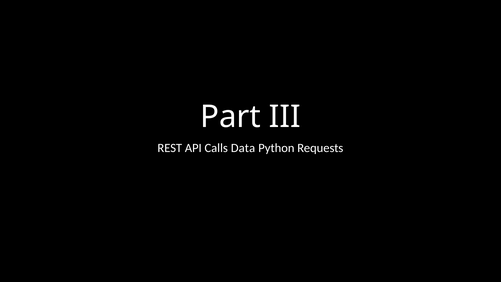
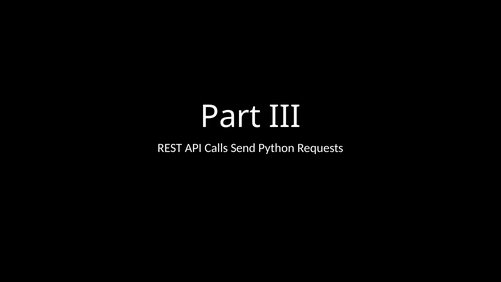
Data: Data -> Send
